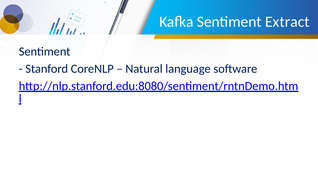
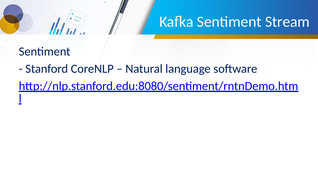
Extract: Extract -> Stream
